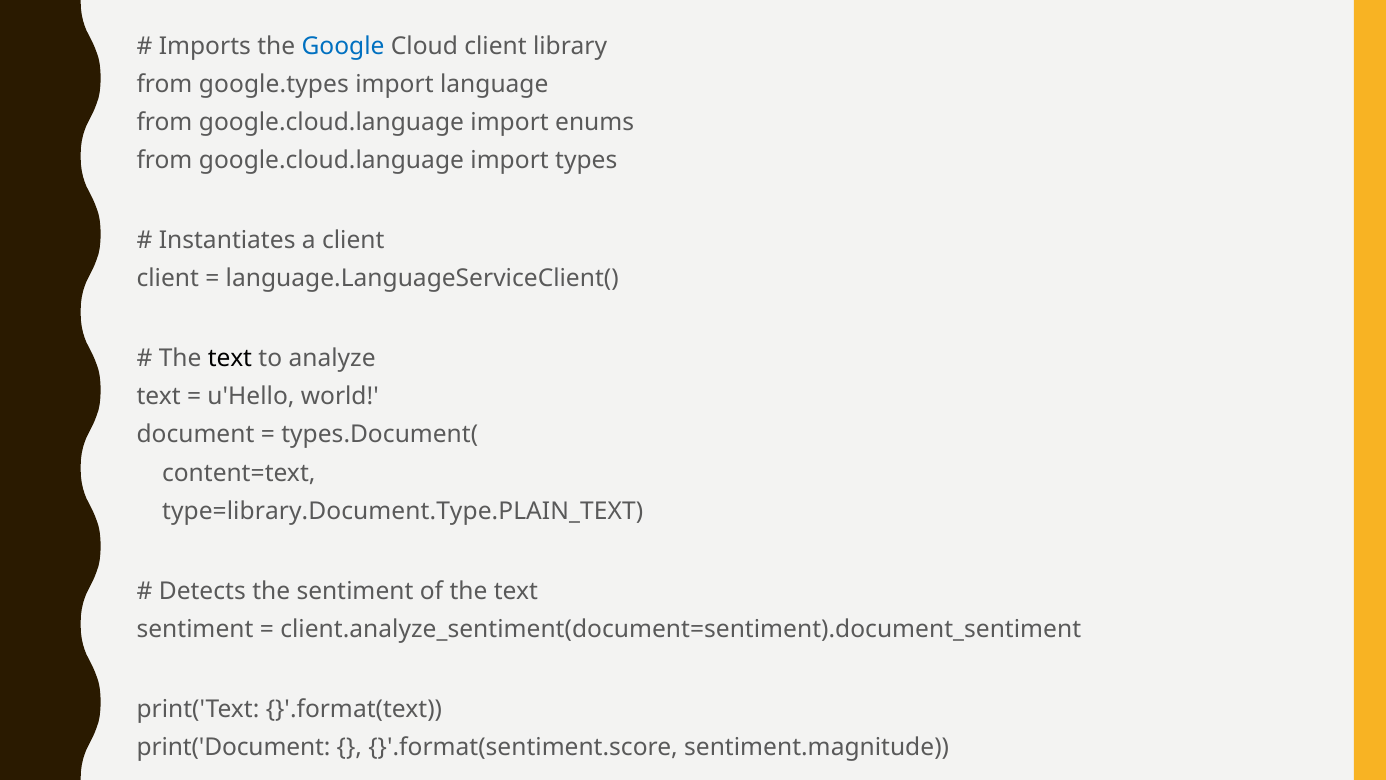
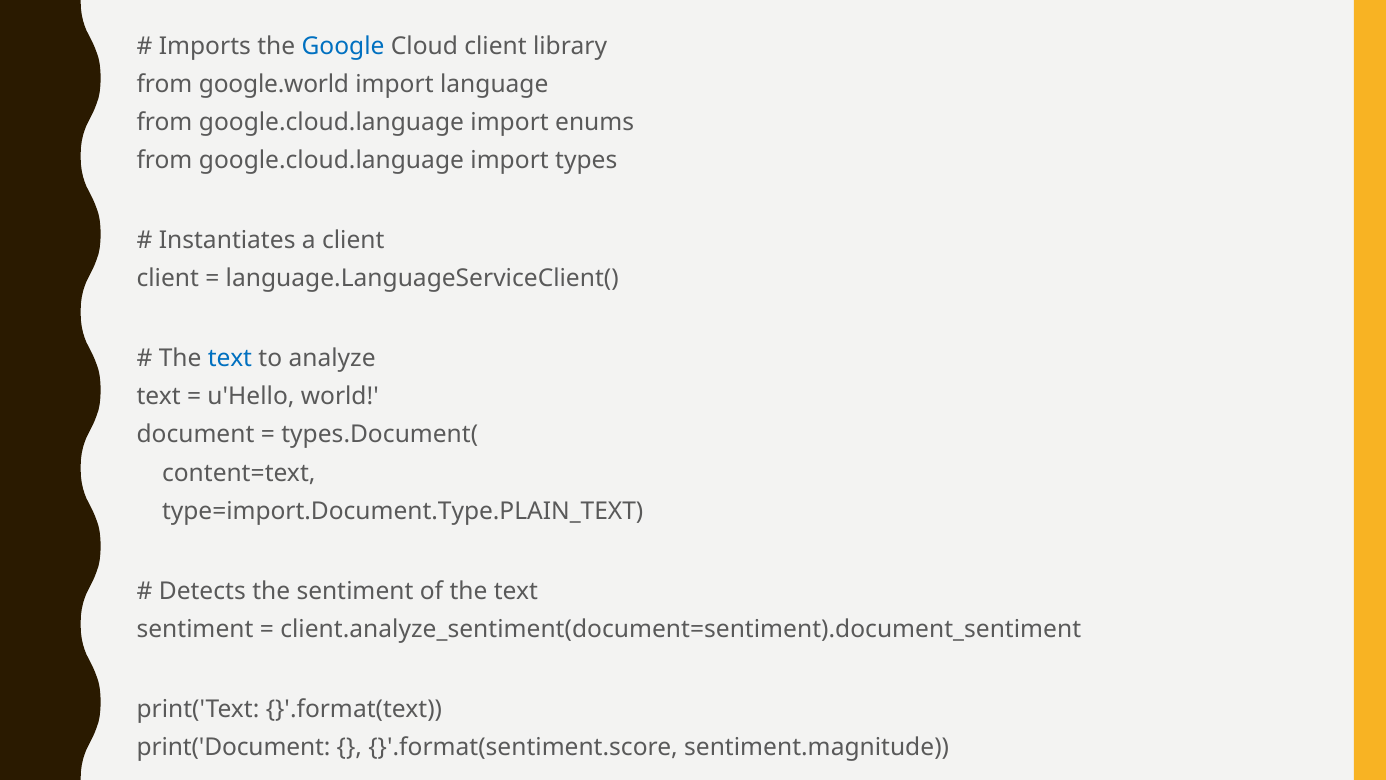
google.types: google.types -> google.world
text at (230, 358) colour: black -> blue
type=library.Document.Type.PLAIN_TEXT: type=library.Document.Type.PLAIN_TEXT -> type=import.Document.Type.PLAIN_TEXT
